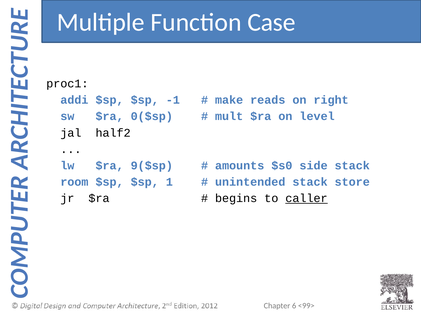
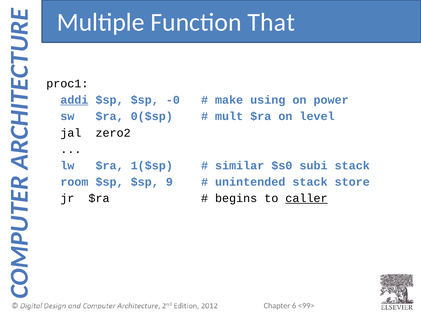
Case: Case -> That
addi underline: none -> present
-1: -1 -> -0
reads: reads -> using
right: right -> power
half2: half2 -> zero2
9($sp: 9($sp -> 1($sp
amounts: amounts -> similar
side: side -> subi
1: 1 -> 9
